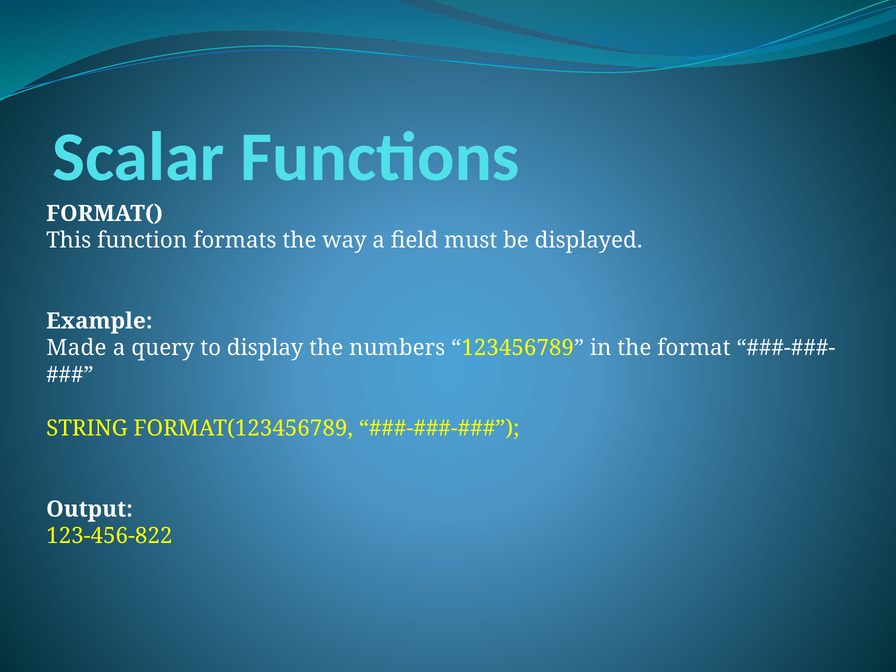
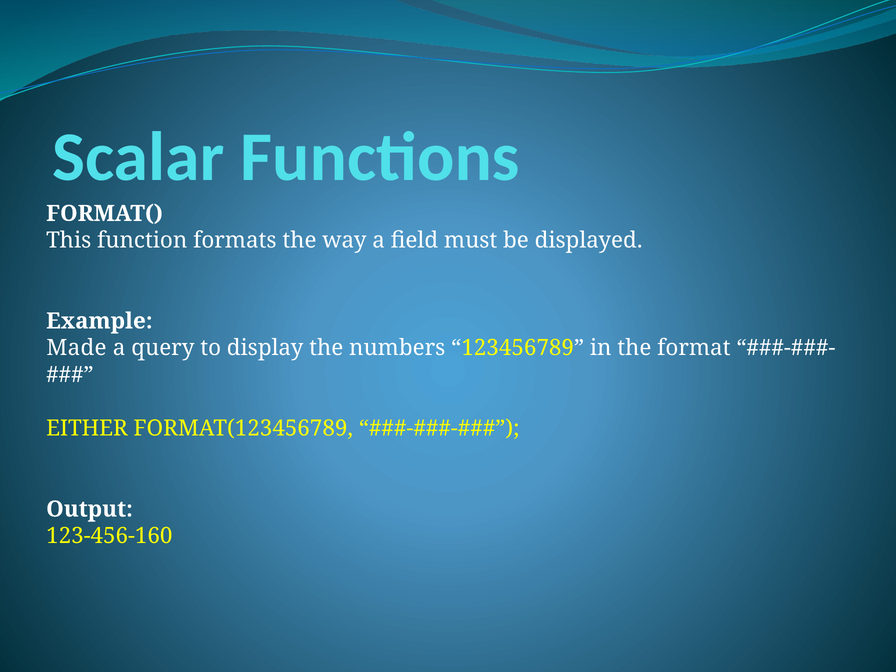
STRING: STRING -> EITHER
123-456-822: 123-456-822 -> 123-456-160
